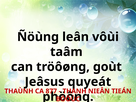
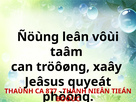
goùt: goùt -> xaây
